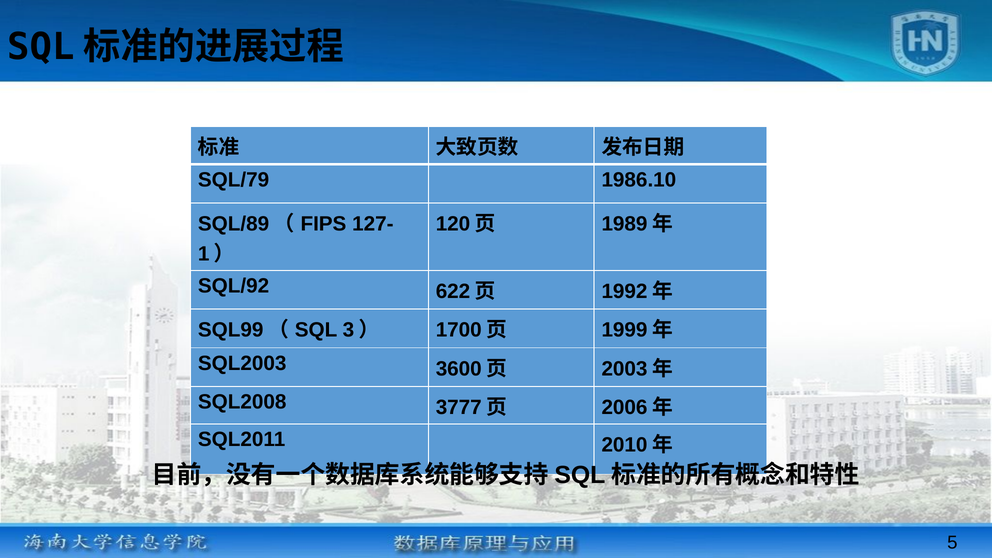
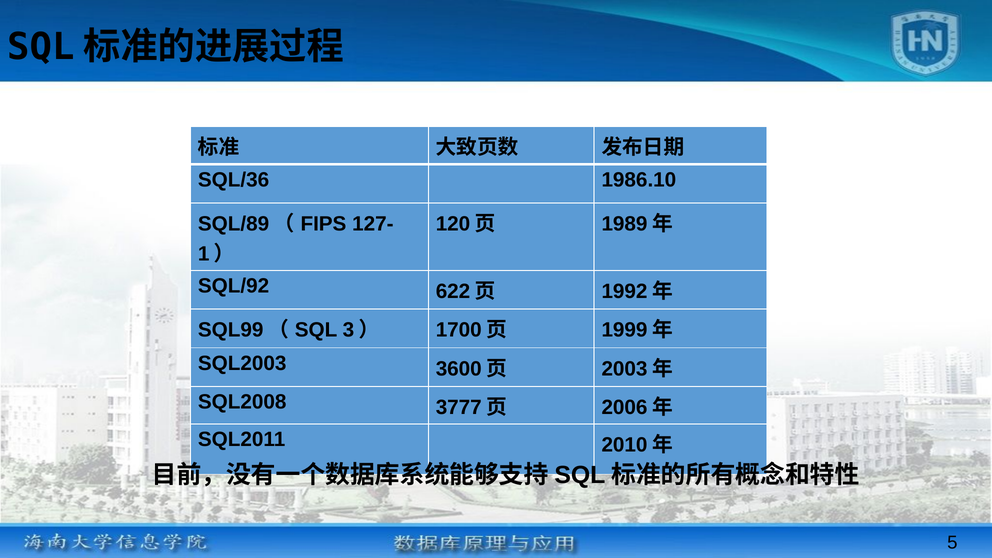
SQL/79: SQL/79 -> SQL/36
